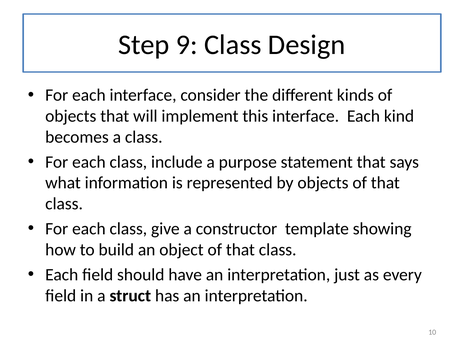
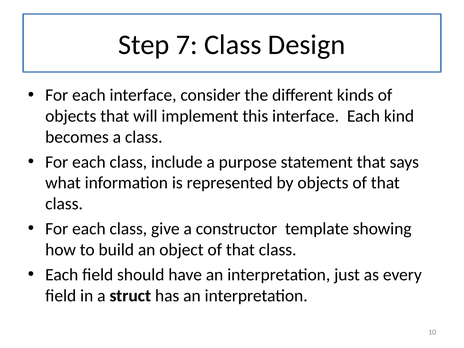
9: 9 -> 7
